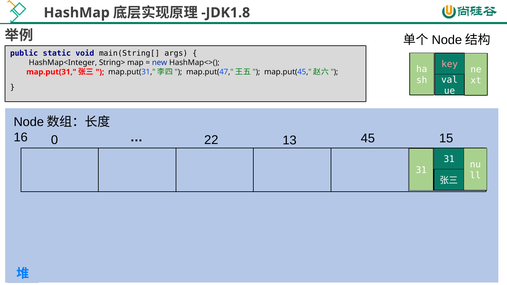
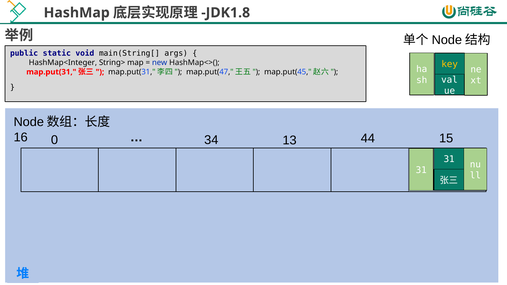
key colour: pink -> yellow
22: 22 -> 34
45: 45 -> 44
